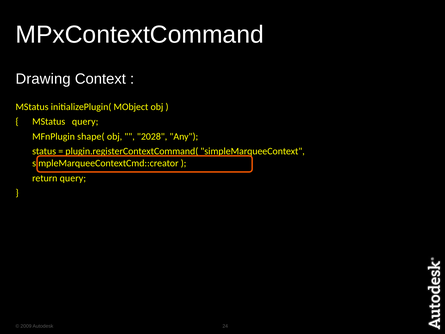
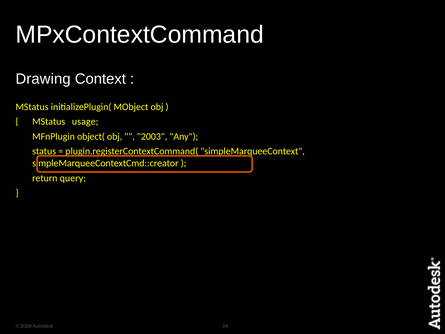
MStatus query: query -> usage
shape(: shape( -> object(
2028: 2028 -> 2003
